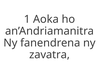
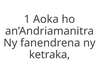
zavatra: zavatra -> ketraka
